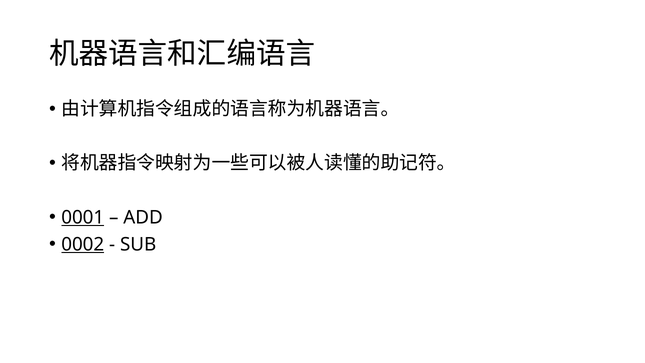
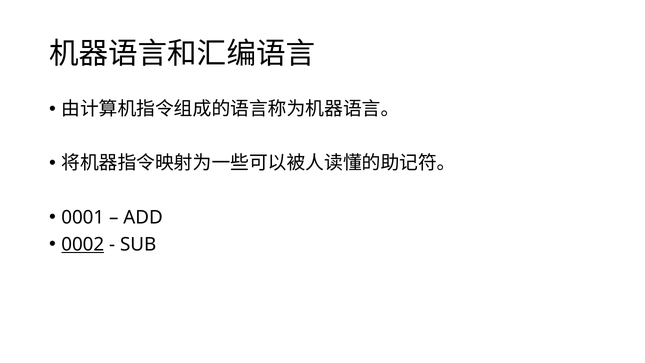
0001 underline: present -> none
